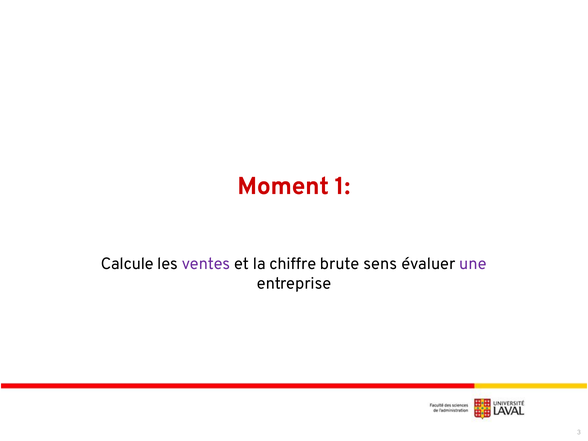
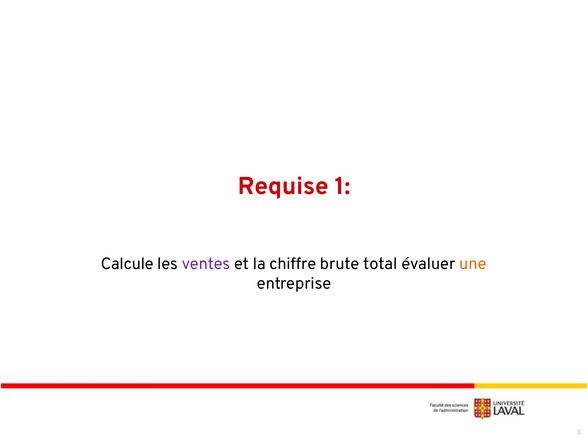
Moment: Moment -> Requise
sens: sens -> total
une colour: purple -> orange
